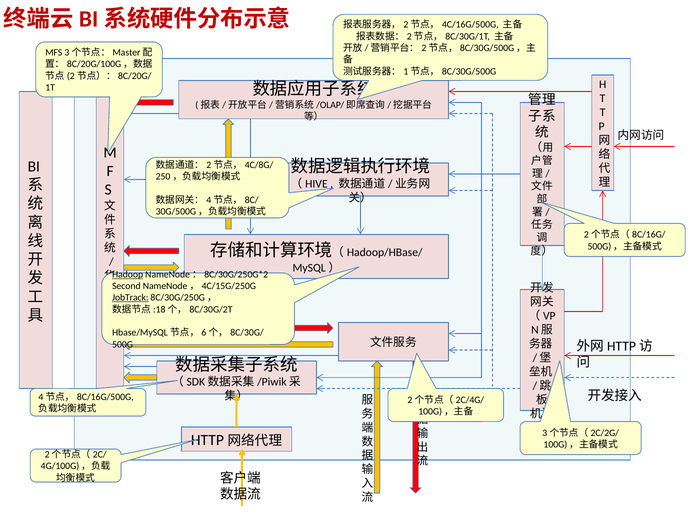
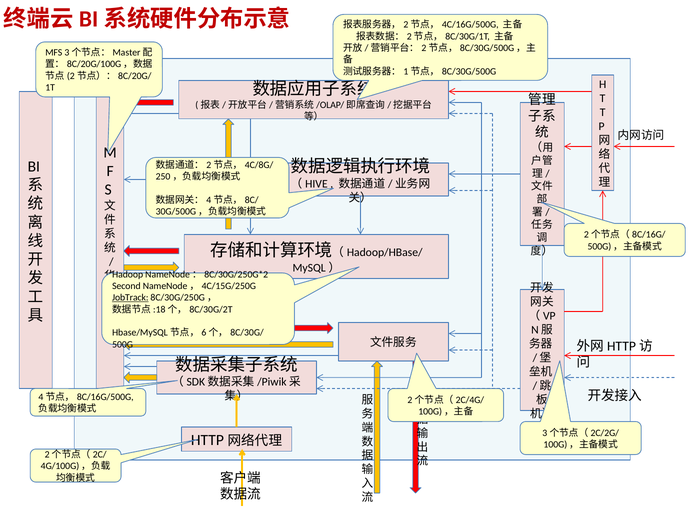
Hadoop underline: present -> none
